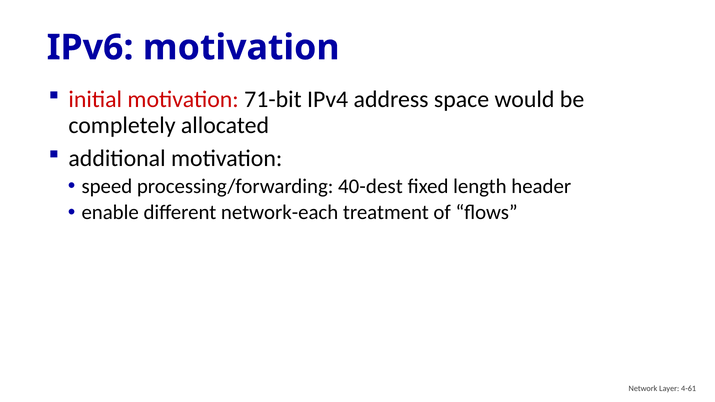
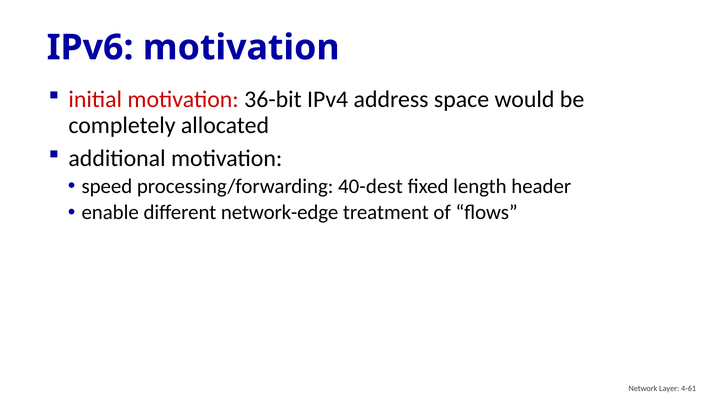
71-bit: 71-bit -> 36-bit
network-each: network-each -> network-edge
